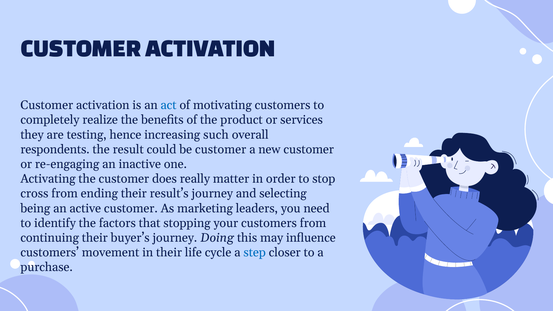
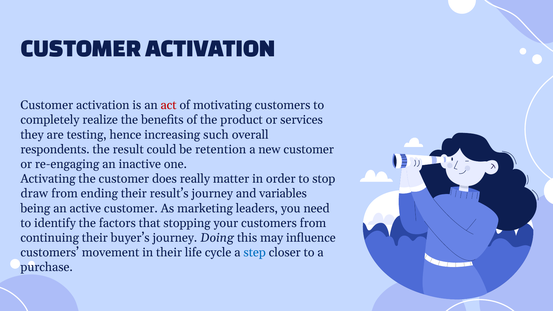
act colour: blue -> red
be customer: customer -> retention
cross: cross -> draw
selecting: selecting -> variables
